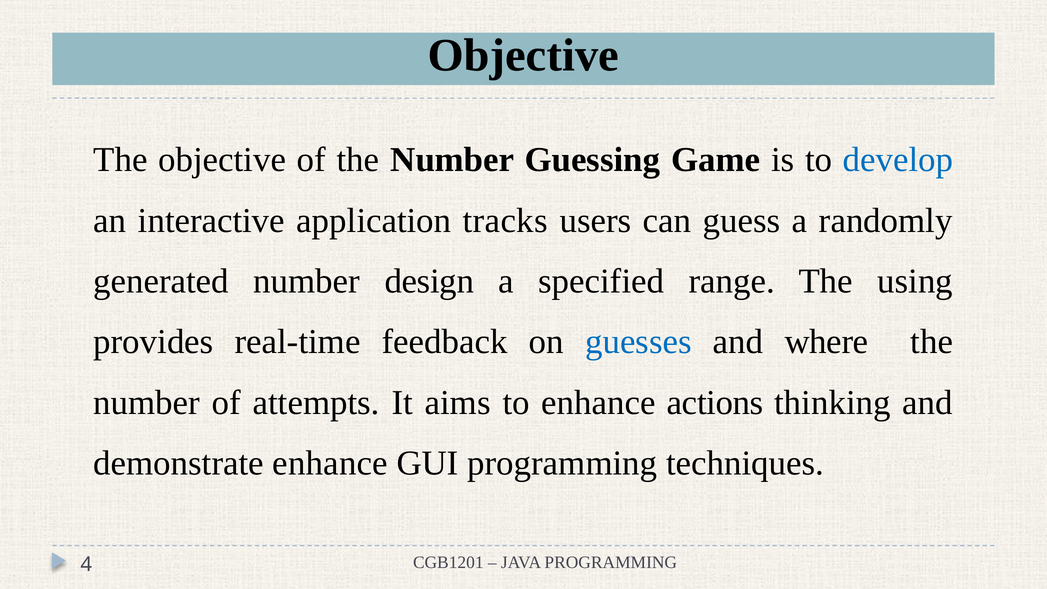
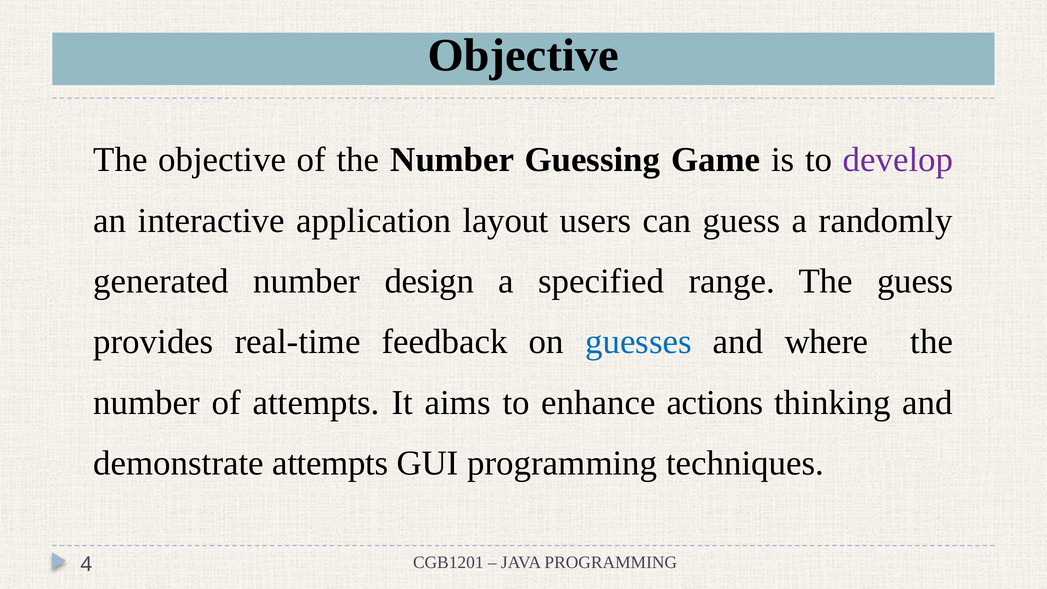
develop colour: blue -> purple
tracks: tracks -> layout
The using: using -> guess
demonstrate enhance: enhance -> attempts
